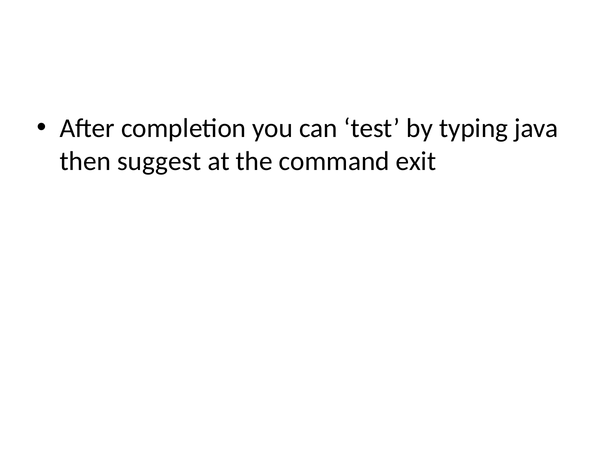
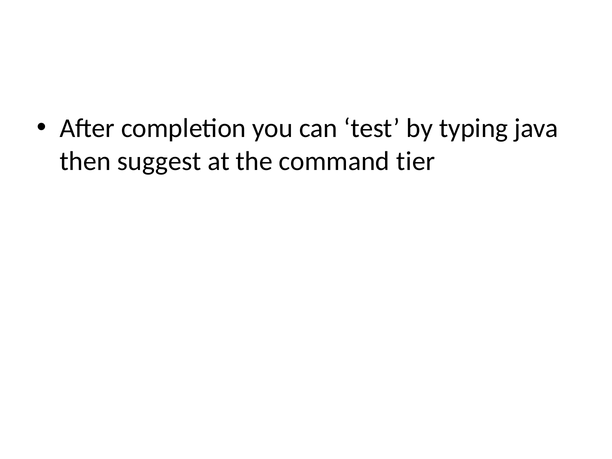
exit: exit -> tier
